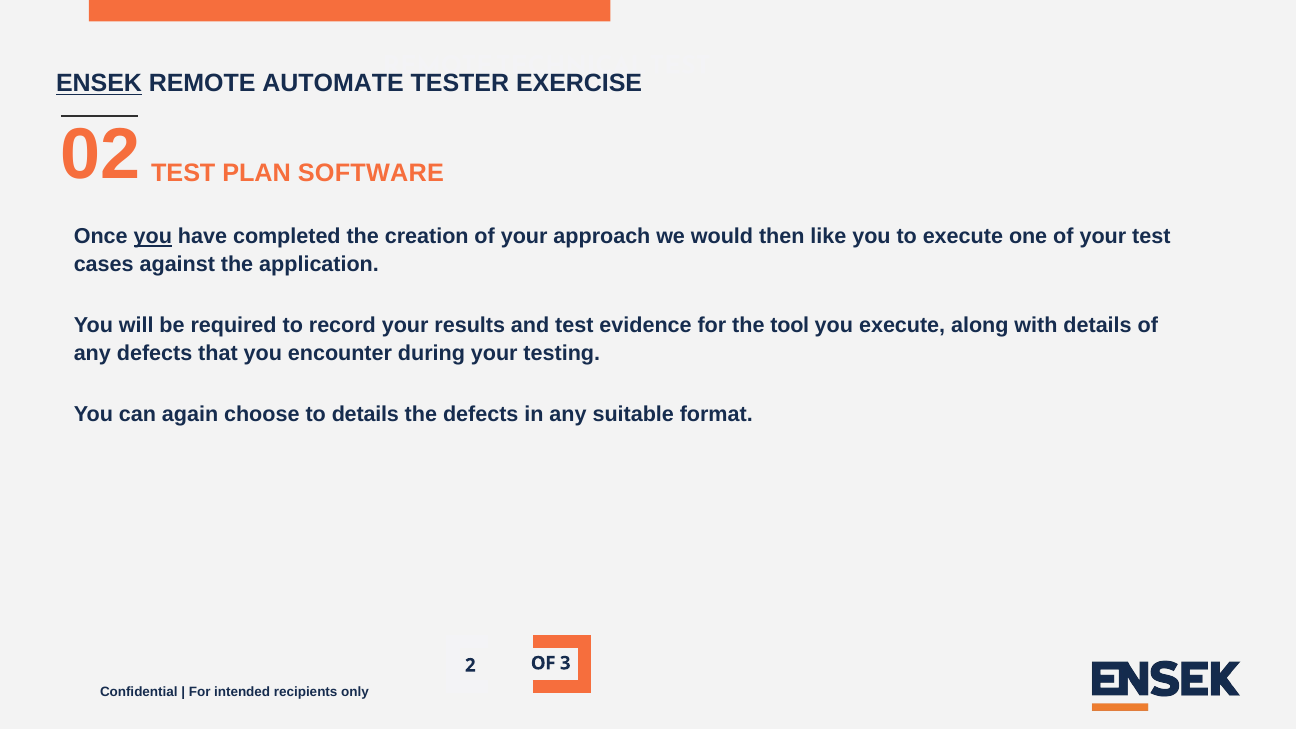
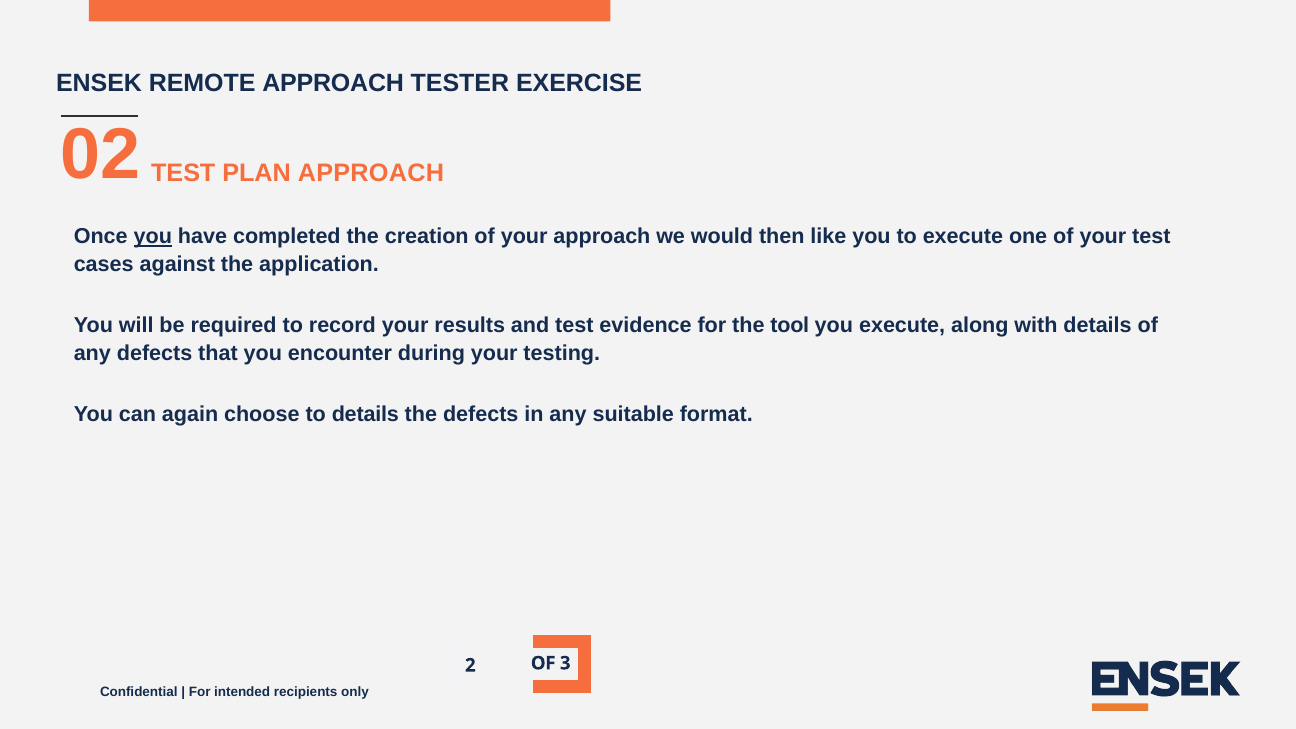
ENSEK underline: present -> none
REMOTE AUTOMATE: AUTOMATE -> APPROACH
PLAN SOFTWARE: SOFTWARE -> APPROACH
